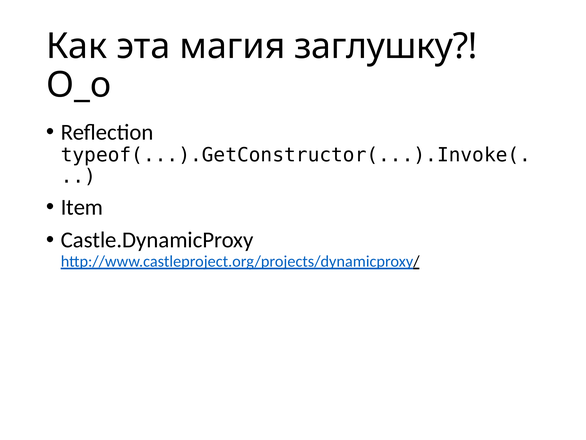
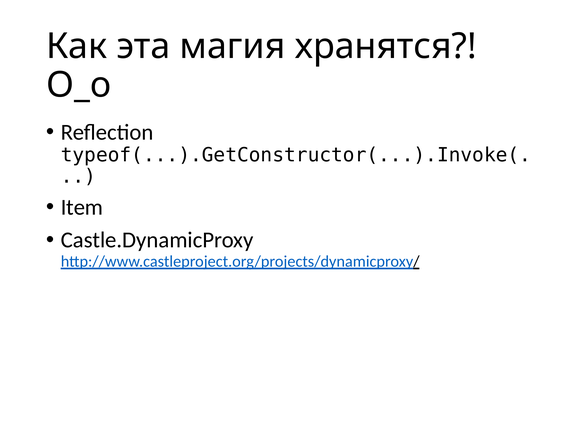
заглушку: заглушку -> хранятся
